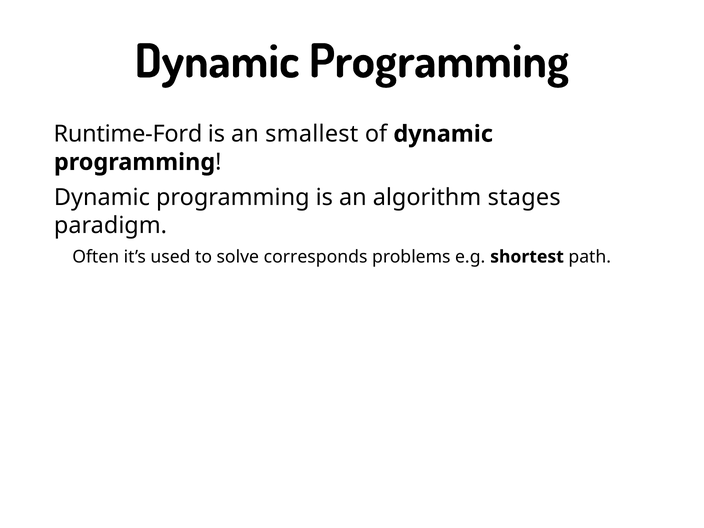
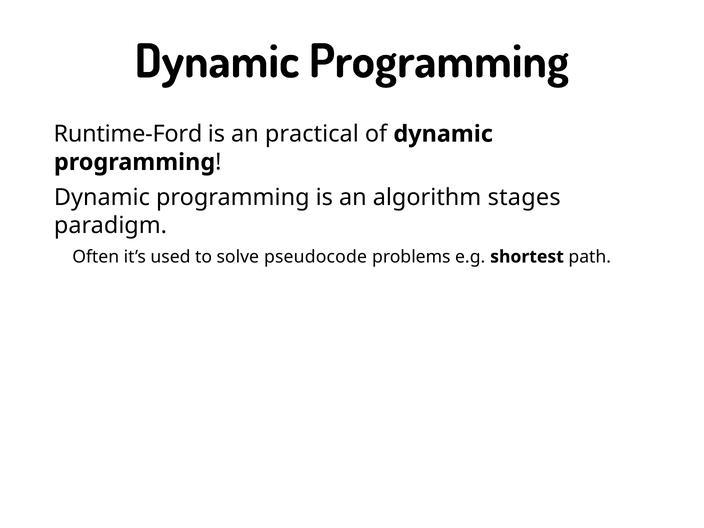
smallest: smallest -> practical
corresponds: corresponds -> pseudocode
